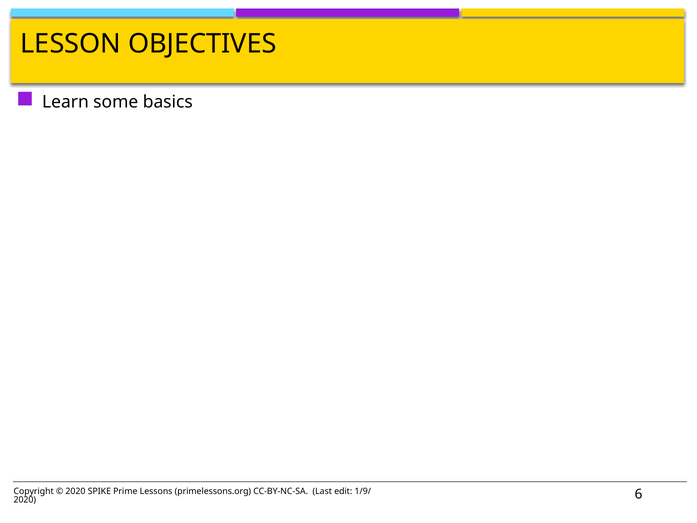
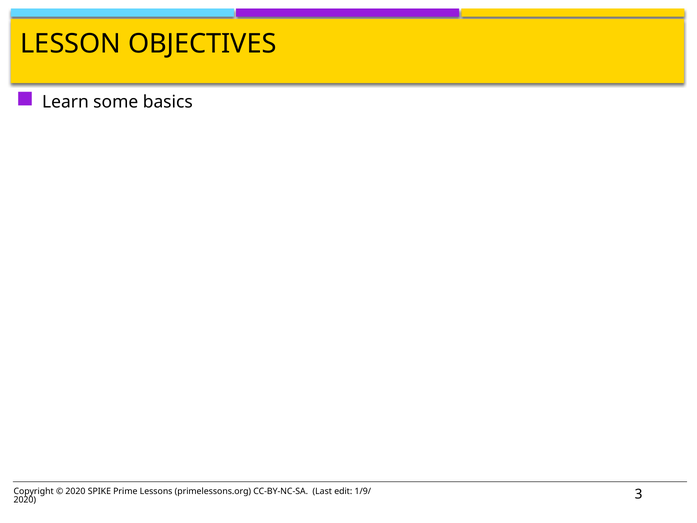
6: 6 -> 3
